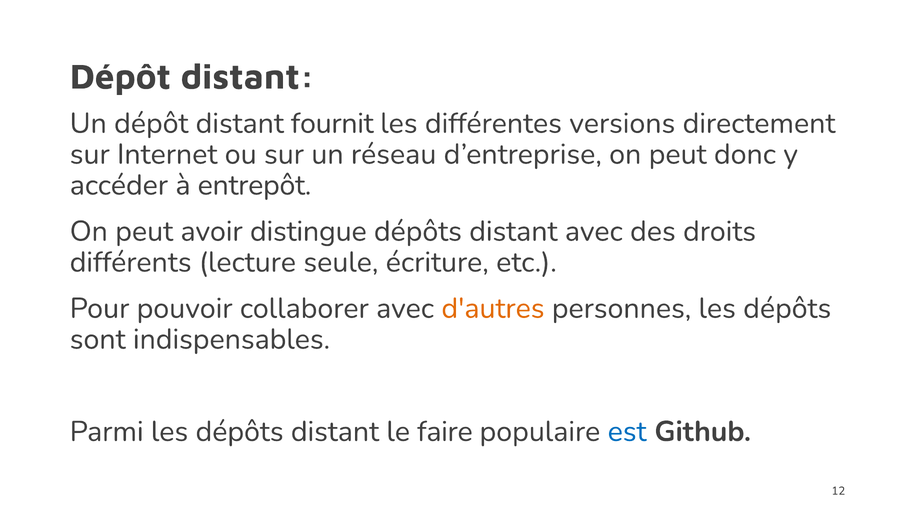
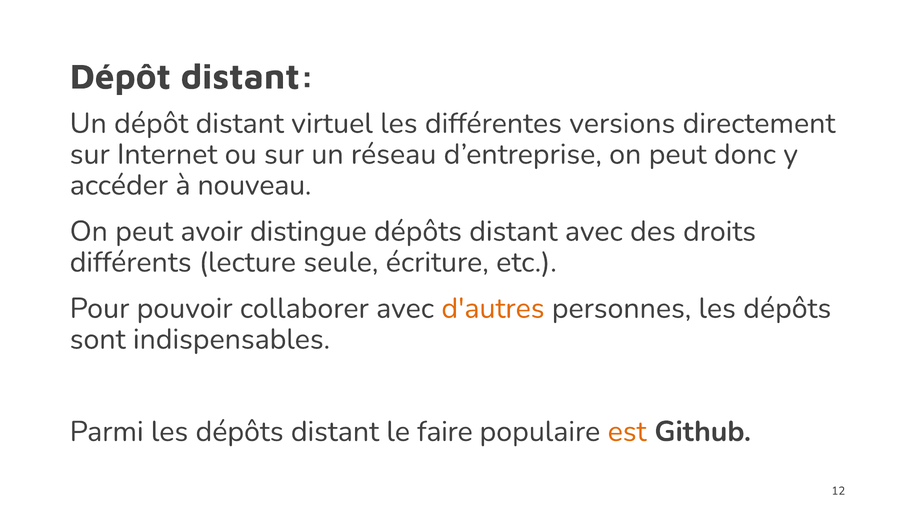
fournit: fournit -> virtuel
entrepôt: entrepôt -> nouveau
est colour: blue -> orange
